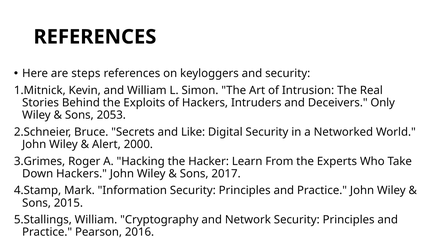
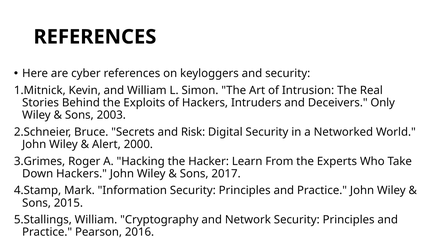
steps: steps -> cyber
2053: 2053 -> 2003
Like: Like -> Risk
